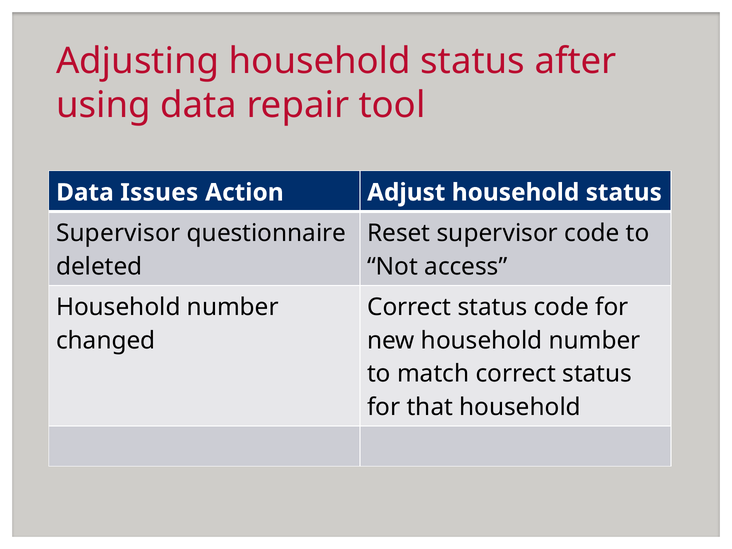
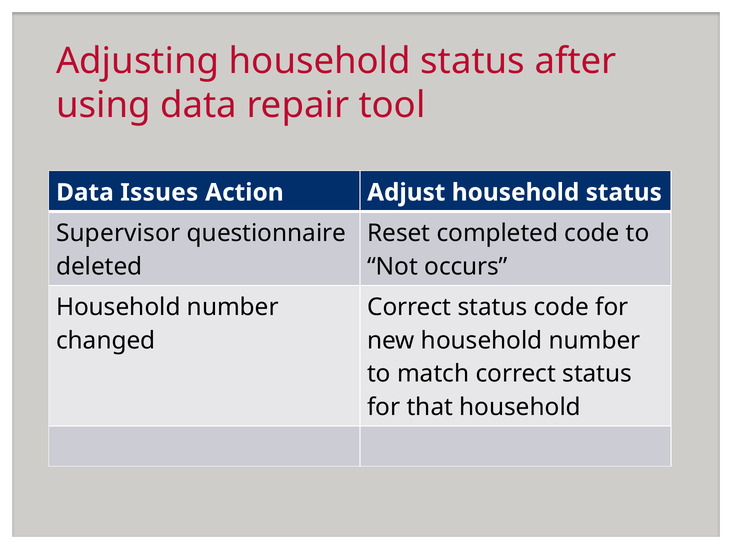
Reset supervisor: supervisor -> completed
access: access -> occurs
